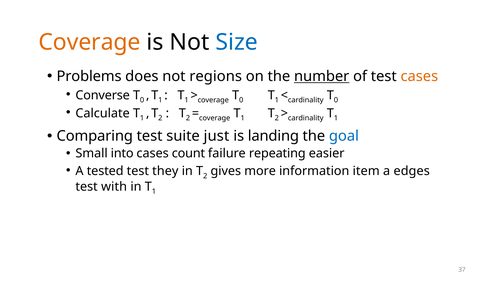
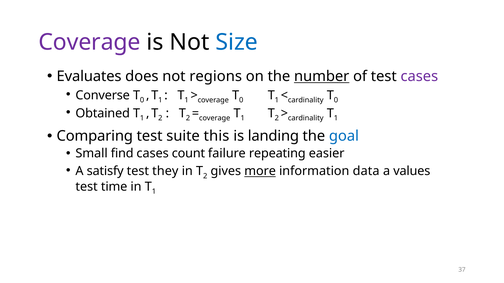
Coverage at (90, 42) colour: orange -> purple
Problems: Problems -> Evaluates
cases at (419, 77) colour: orange -> purple
Calculate: Calculate -> Obtained
just: just -> this
into: into -> find
tested: tested -> satisfy
more underline: none -> present
item: item -> data
edges: edges -> values
with: with -> time
